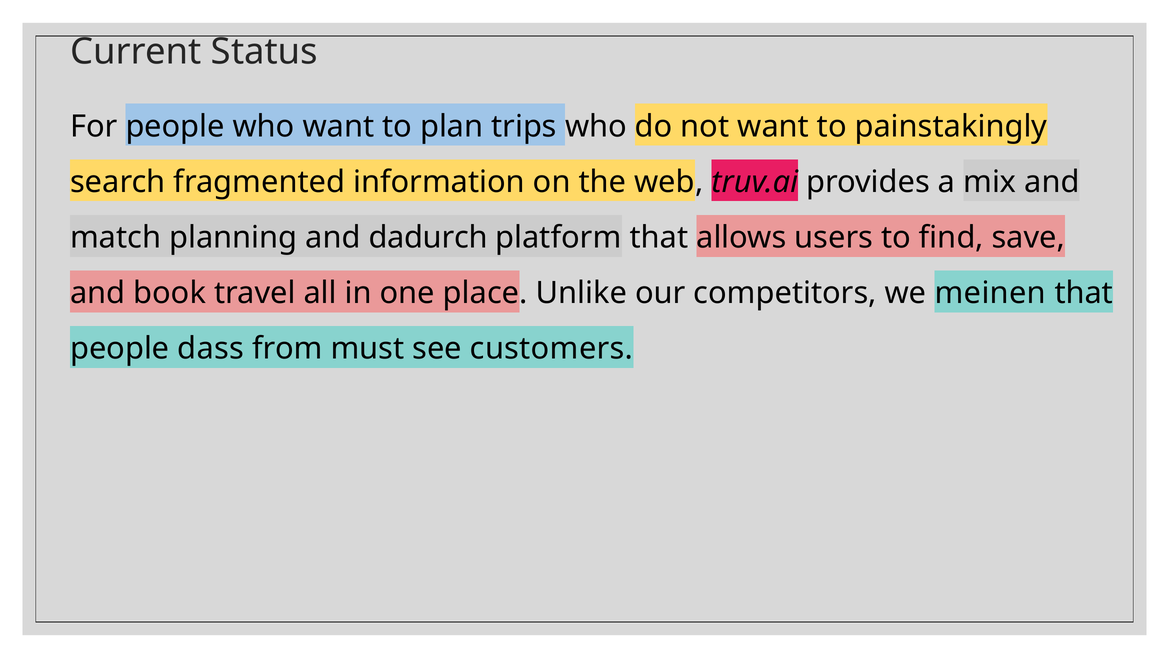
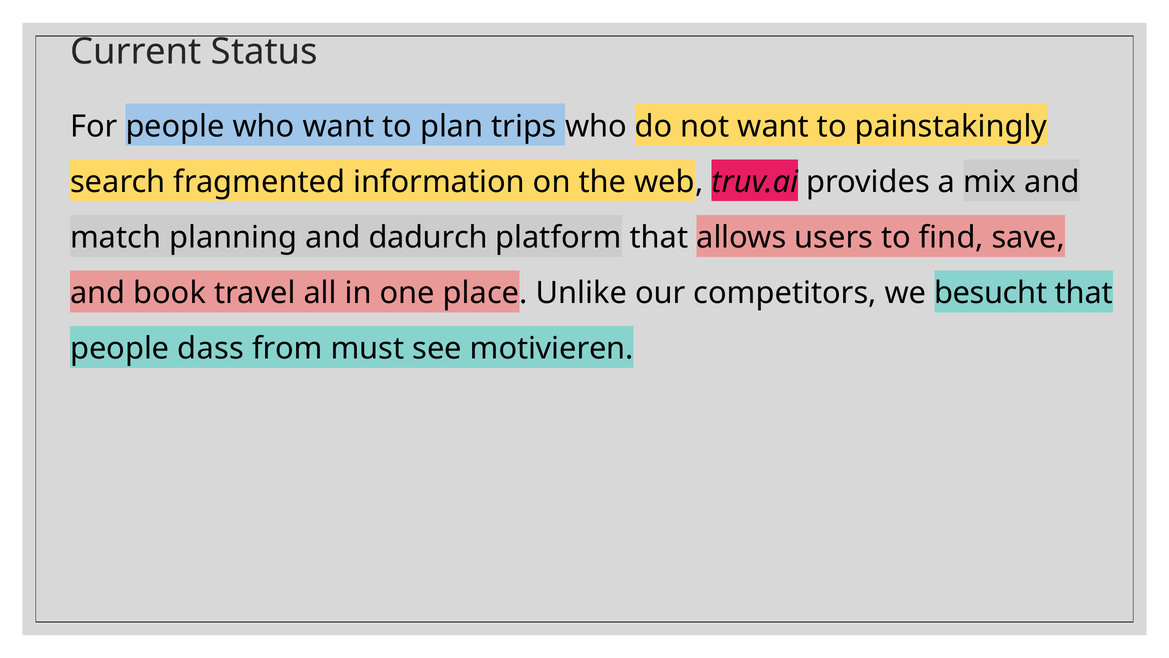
meinen: meinen -> besucht
customers: customers -> motivieren
